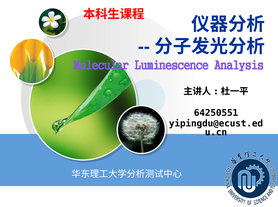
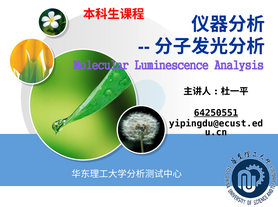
64250551 underline: none -> present
